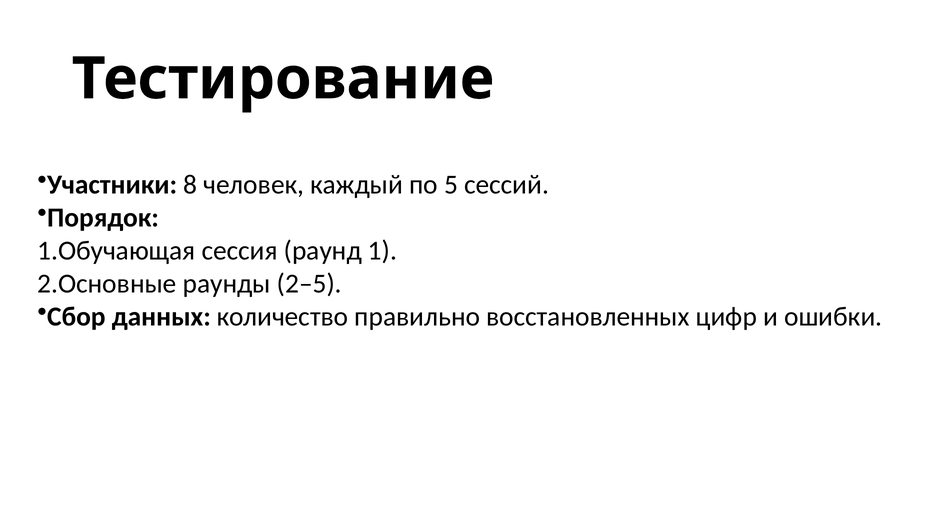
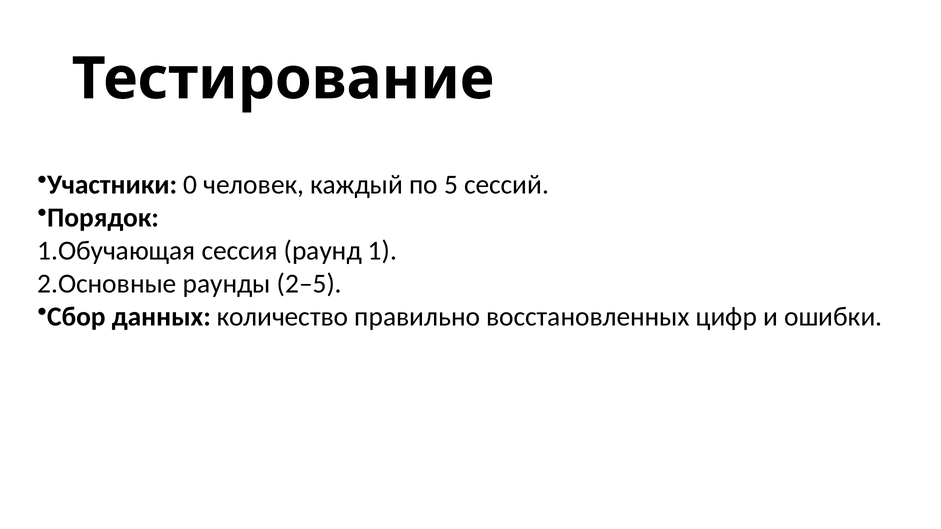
8: 8 -> 0
